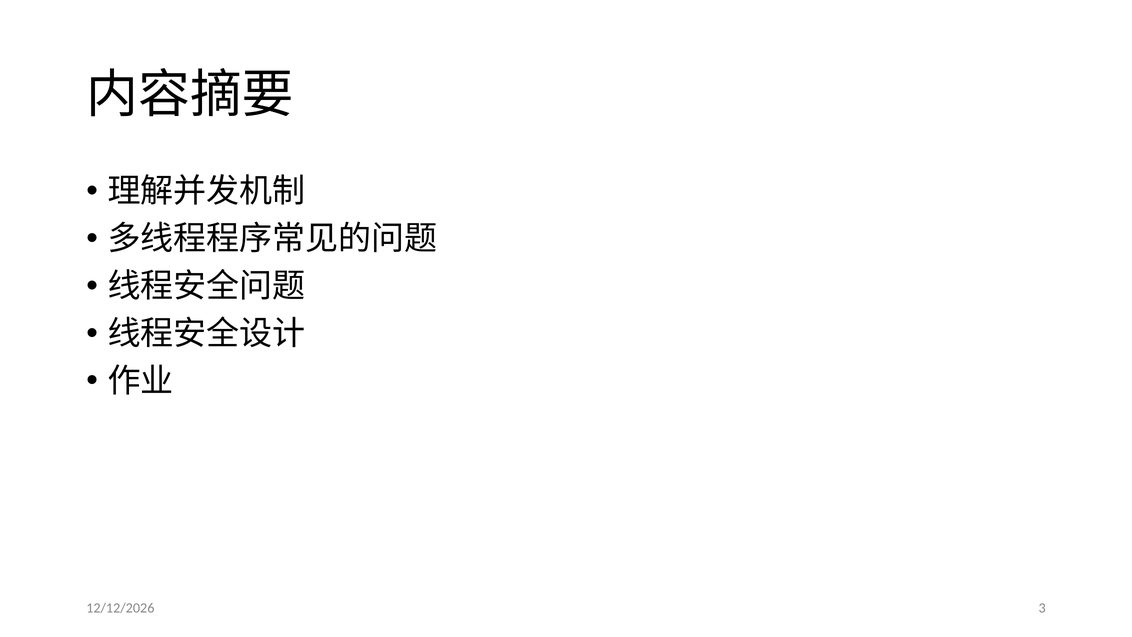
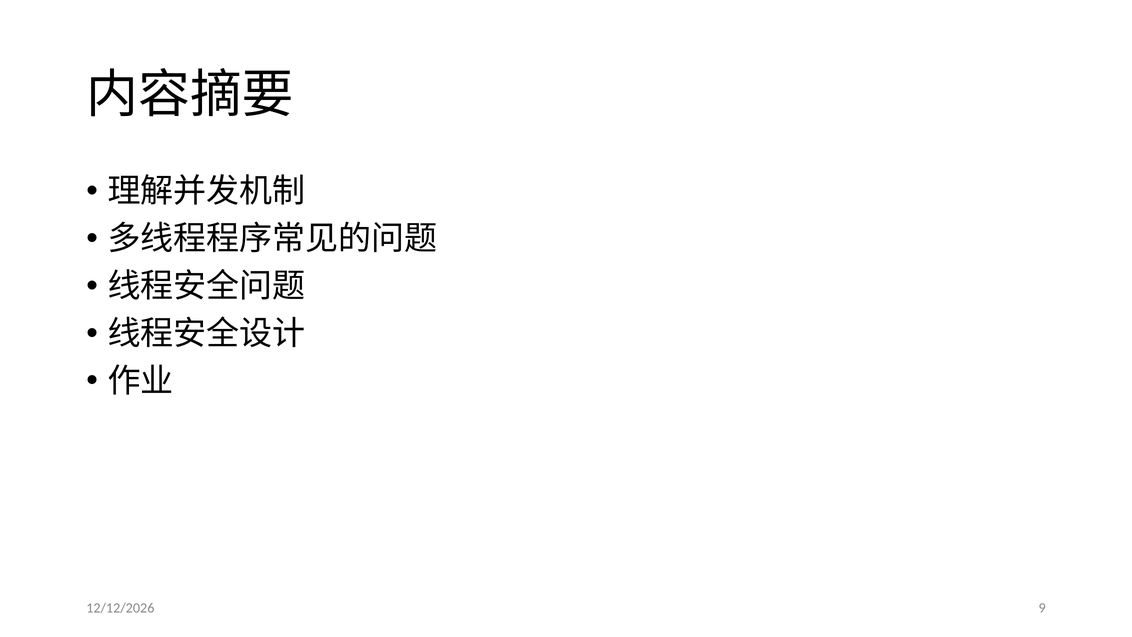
3: 3 -> 9
